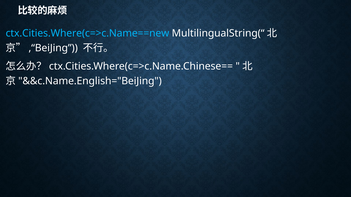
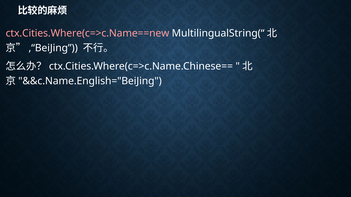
ctx.Cities.Where(c=>c.Name==new colour: light blue -> pink
